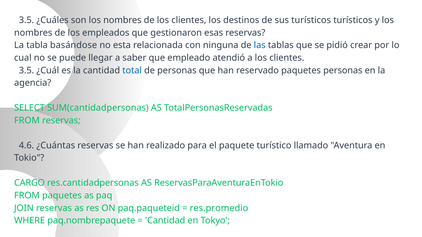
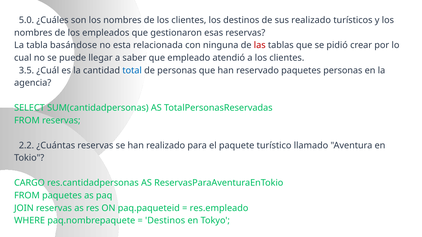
3.5 at (26, 20): 3.5 -> 5.0
sus turísticos: turísticos -> realizado
las colour: blue -> red
4.6: 4.6 -> 2.2
res.promedio: res.promedio -> res.empleado
Cantidad at (165, 221): Cantidad -> Destinos
